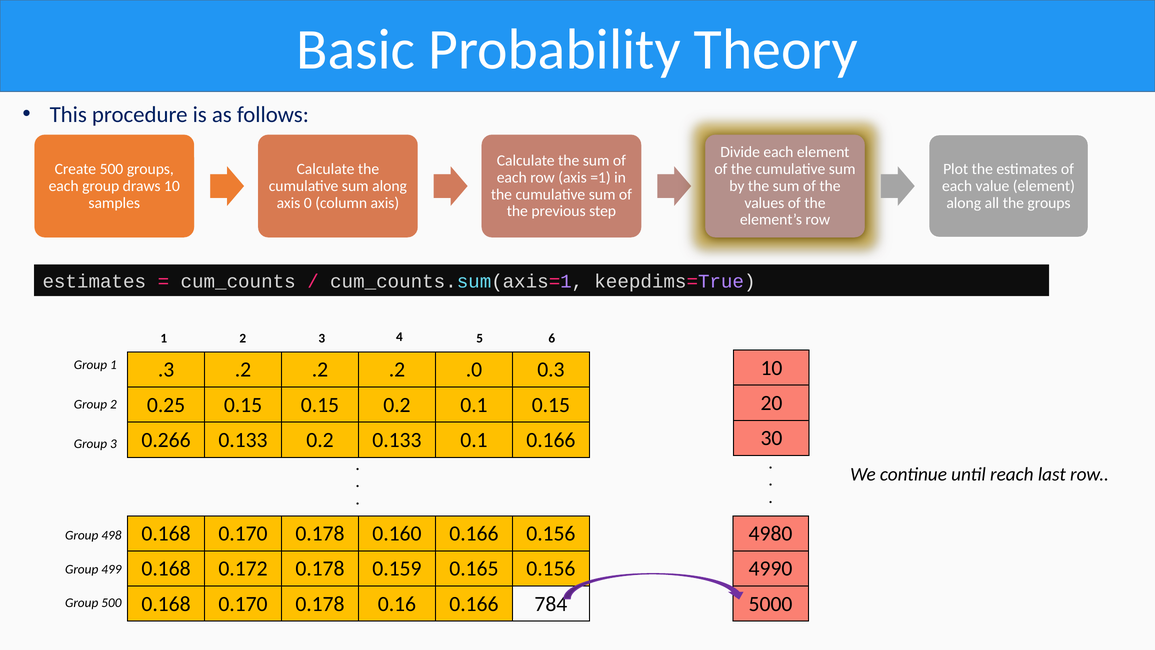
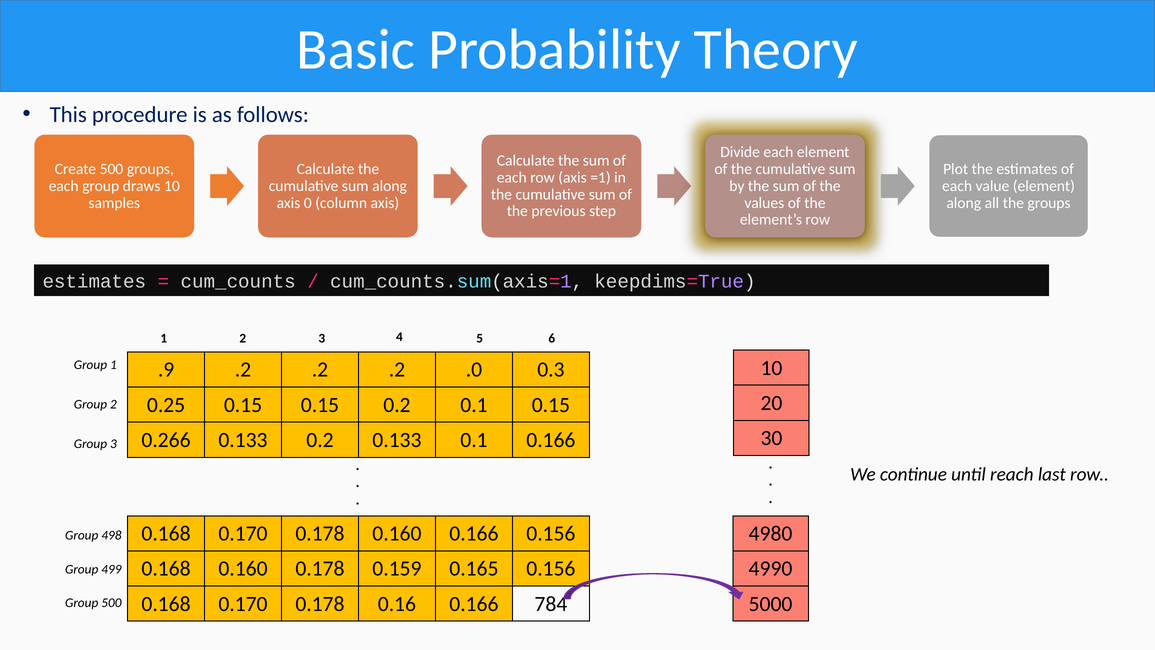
.3: .3 -> .9
0.168 0.172: 0.172 -> 0.160
